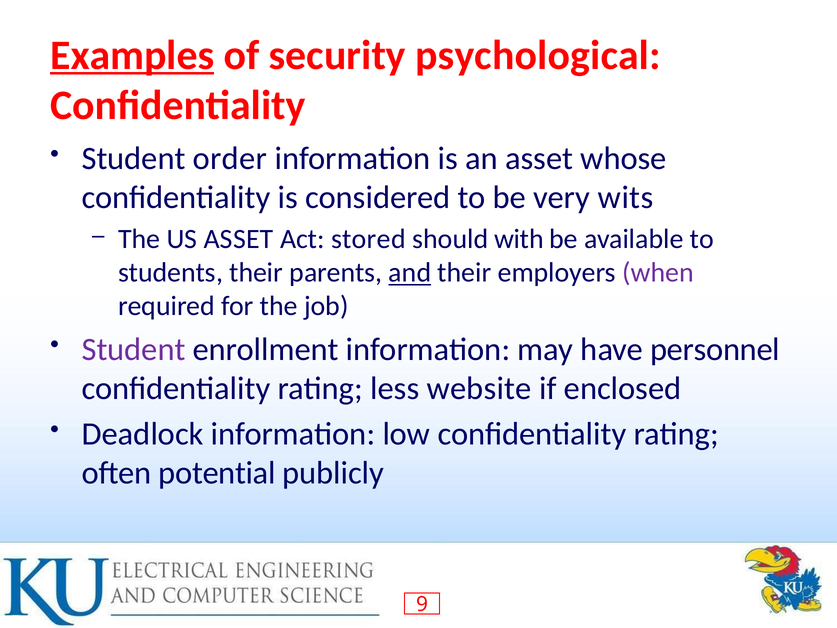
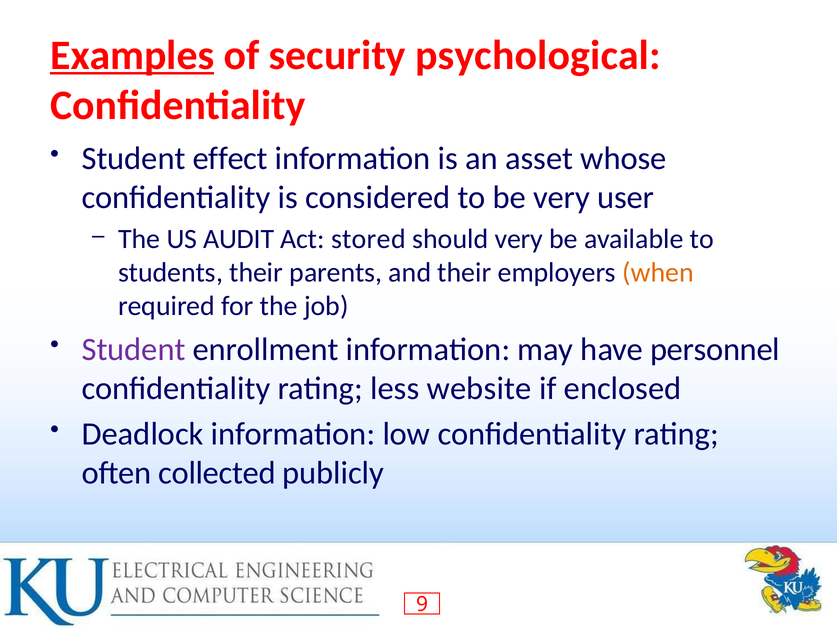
order: order -> effect
wits: wits -> user
US ASSET: ASSET -> AUDIT
should with: with -> very
and underline: present -> none
when colour: purple -> orange
potential: potential -> collected
